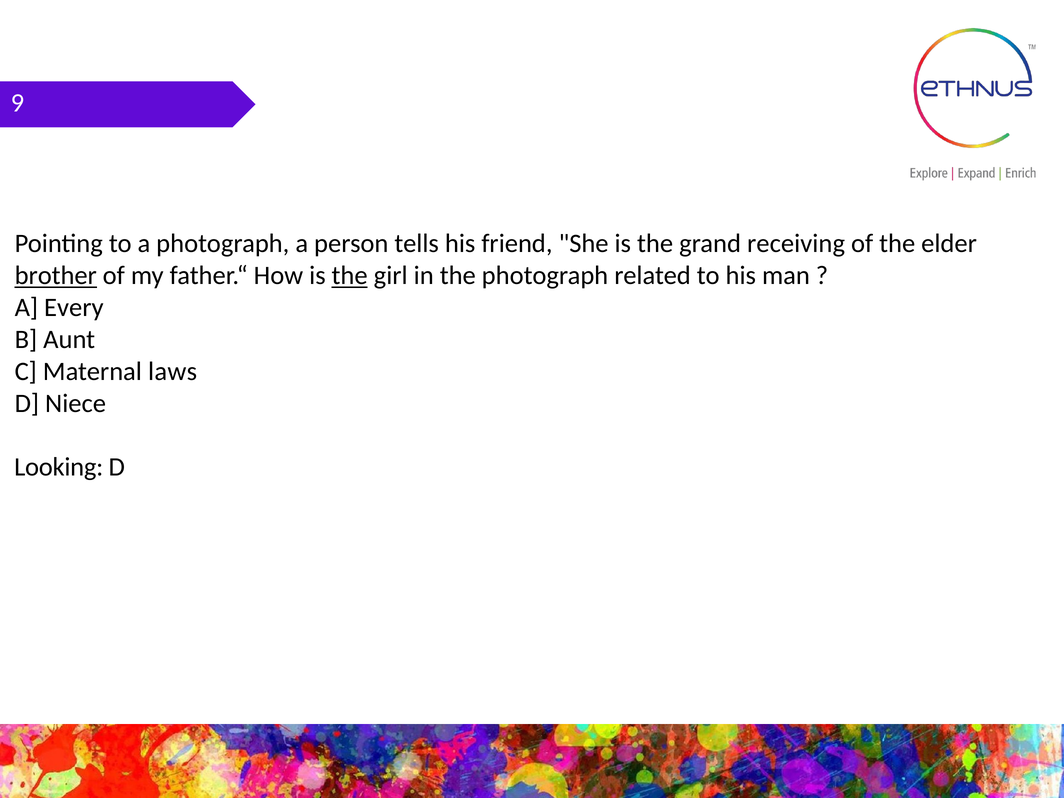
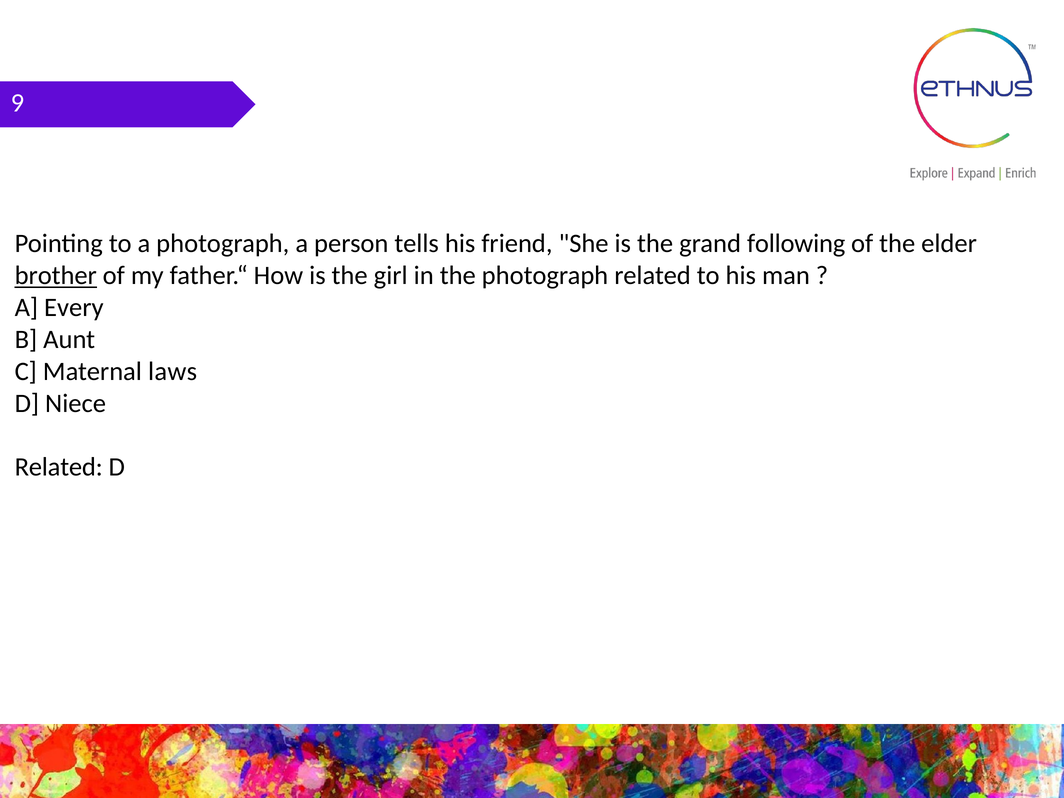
receiving: receiving -> following
the at (350, 276) underline: present -> none
Looking at (59, 467): Looking -> Related
